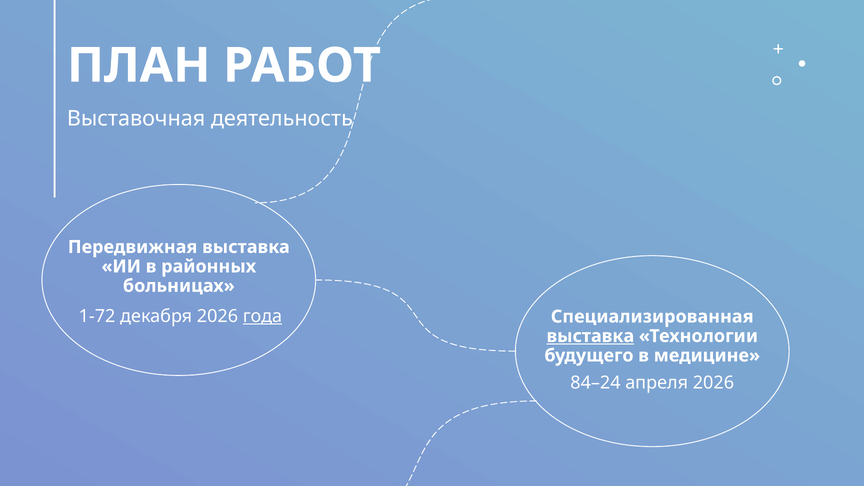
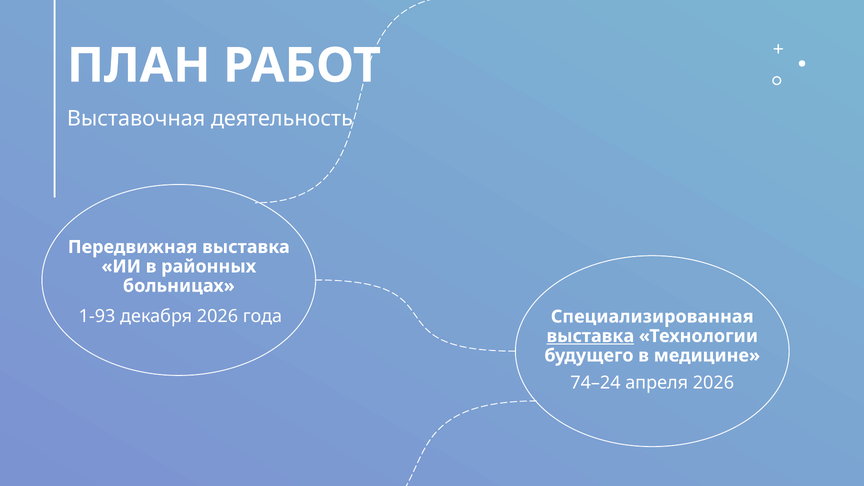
1-72: 1-72 -> 1-93
года underline: present -> none
84–24: 84–24 -> 74–24
